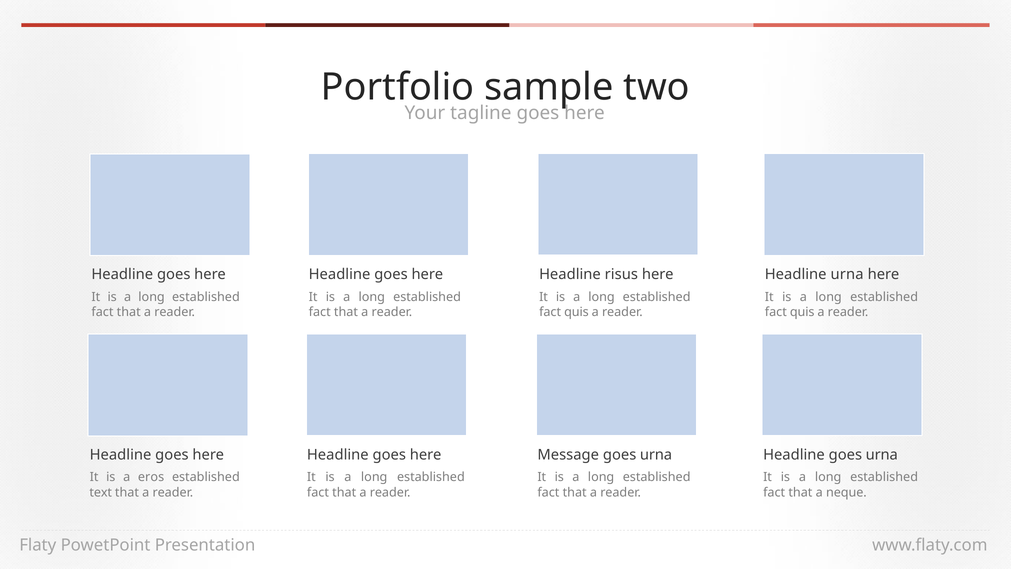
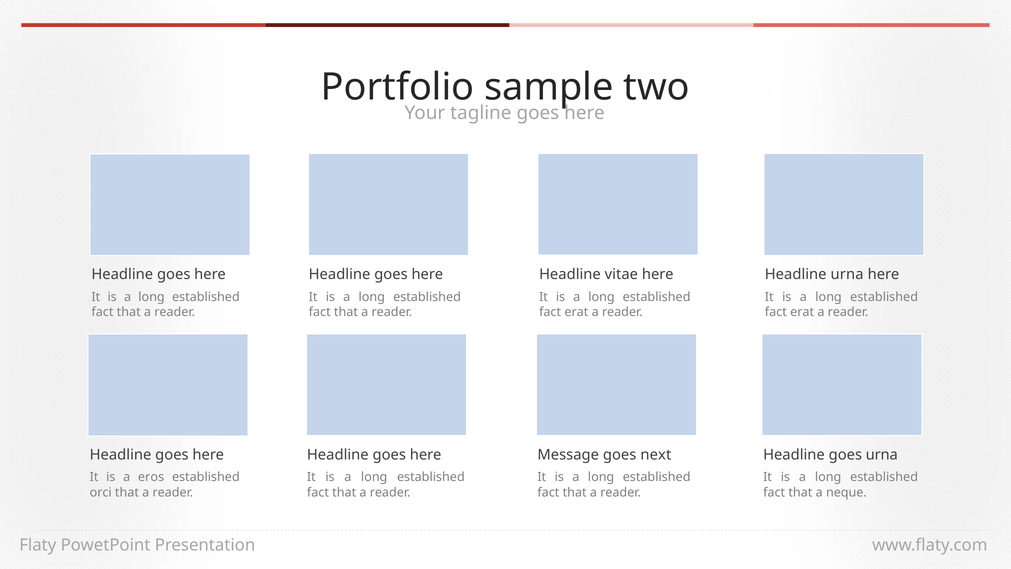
risus: risus -> vitae
quis at (576, 312): quis -> erat
quis at (802, 312): quis -> erat
urna at (656, 454): urna -> next
text: text -> orci
